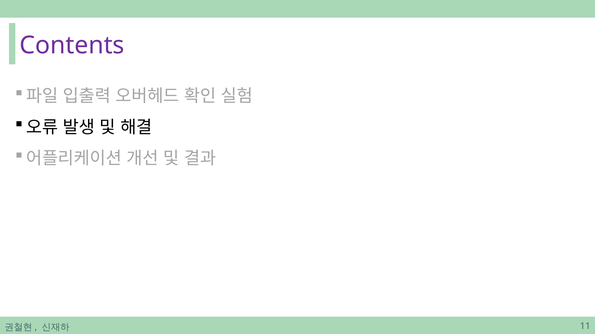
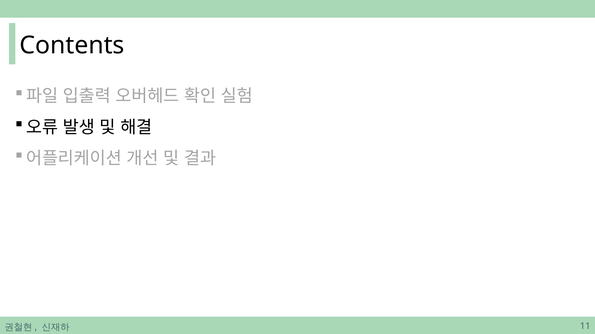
Contents colour: purple -> black
